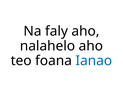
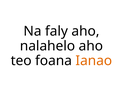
Ianao colour: blue -> orange
